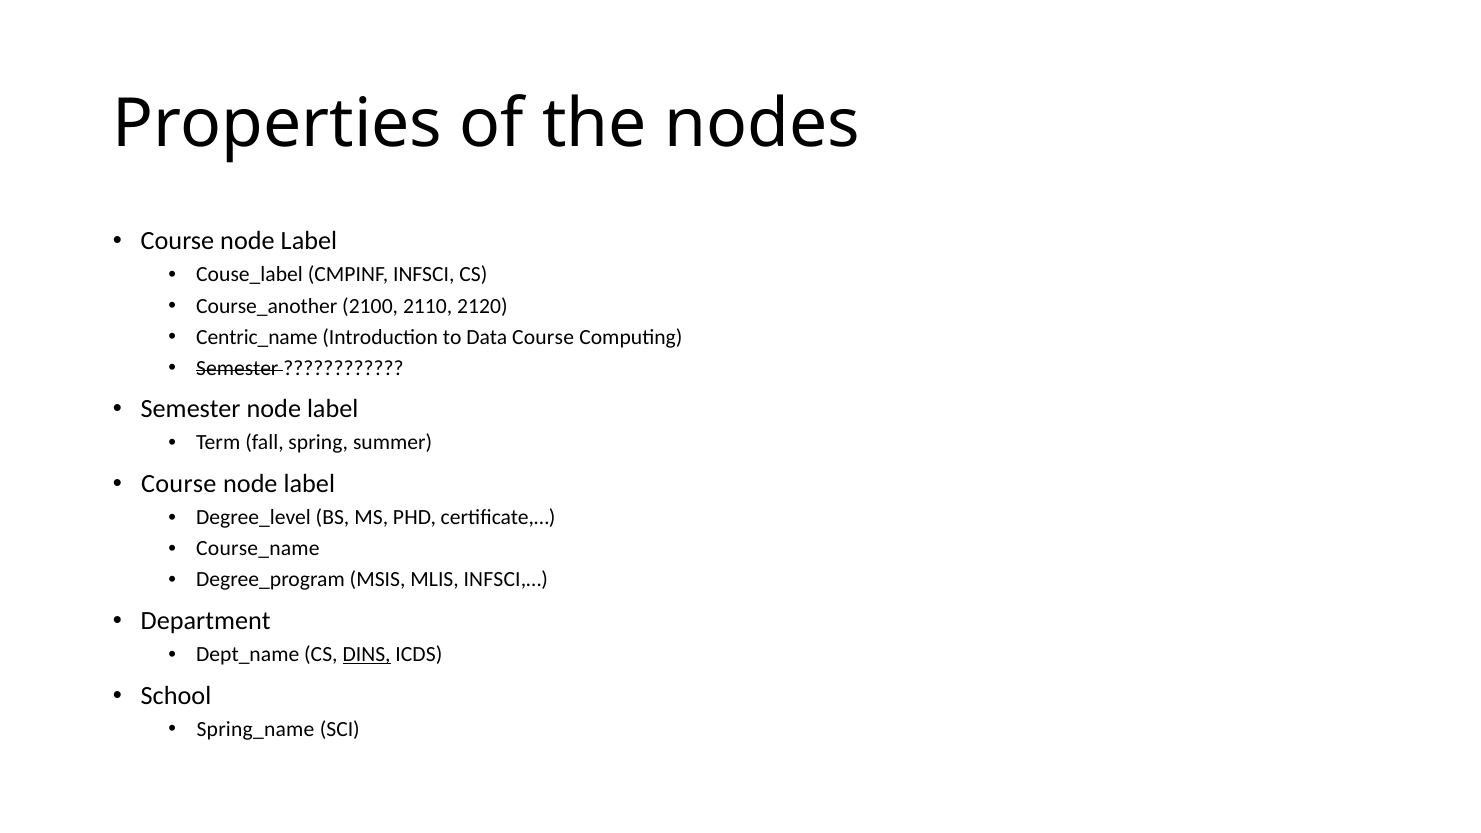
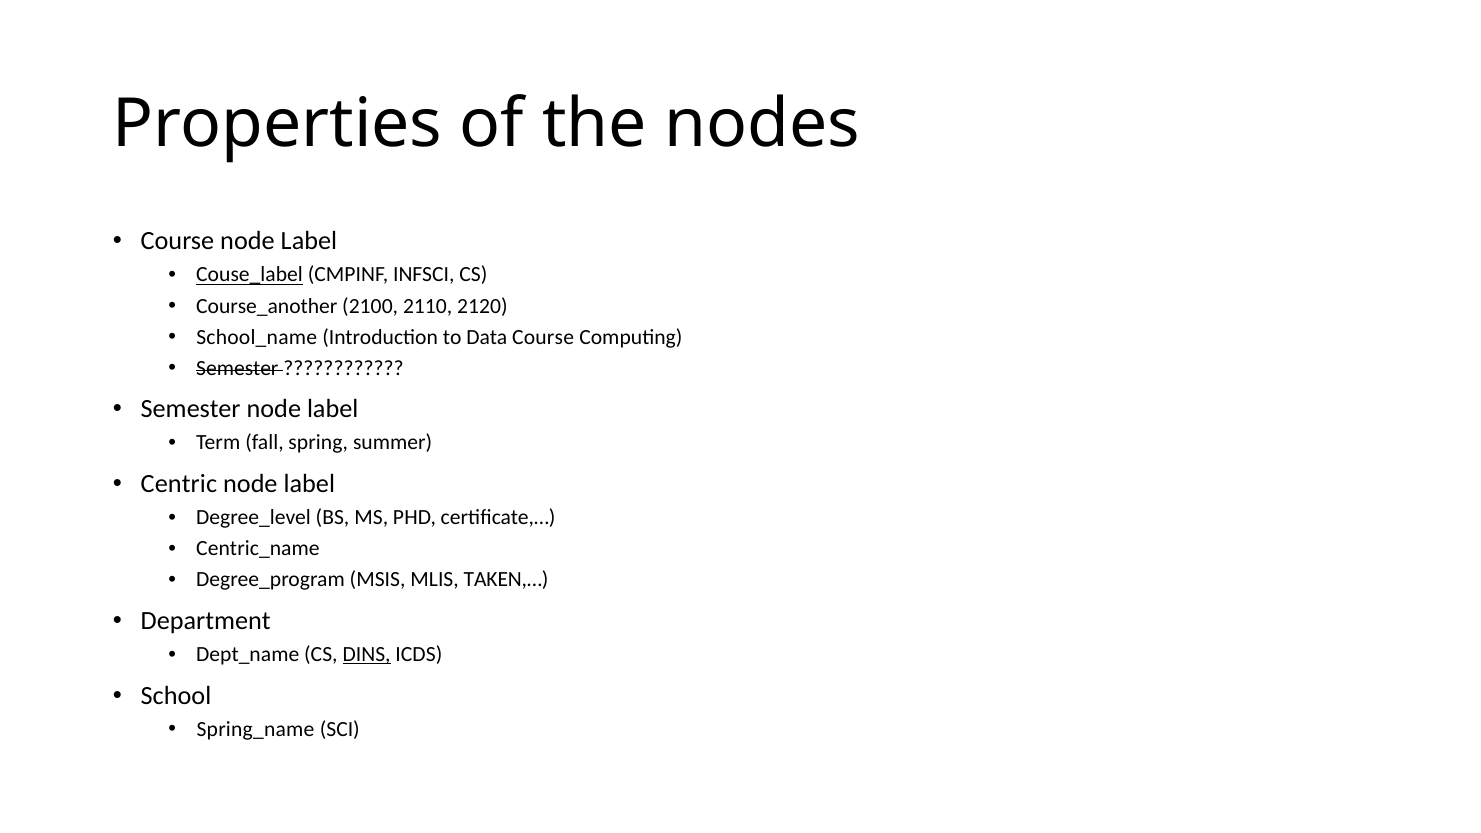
Couse_label underline: none -> present
Centric_name: Centric_name -> School_name
Course at (179, 484): Course -> Centric
Course_name: Course_name -> Centric_name
INFSCI,…: INFSCI,… -> TAKEN,…
